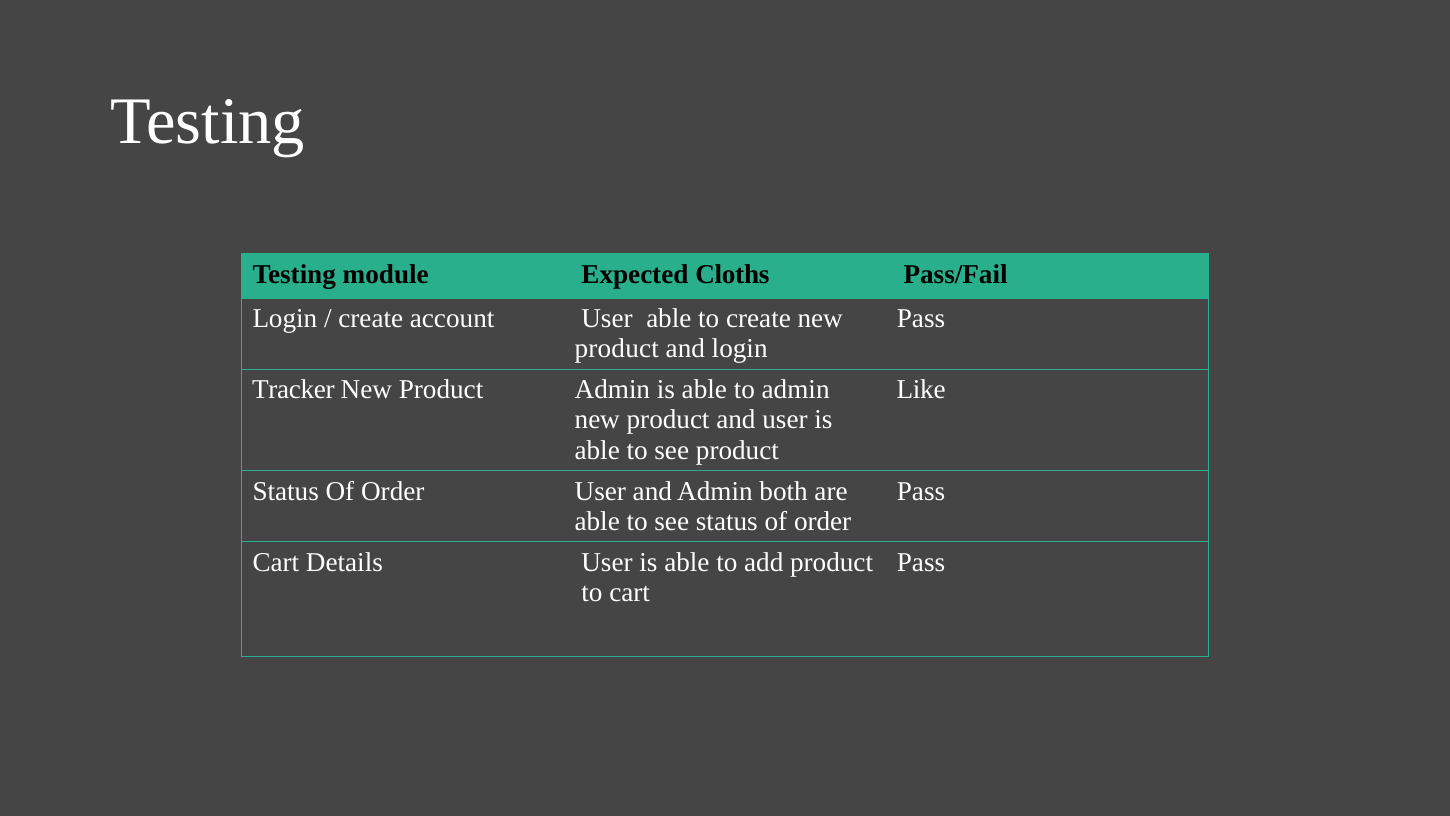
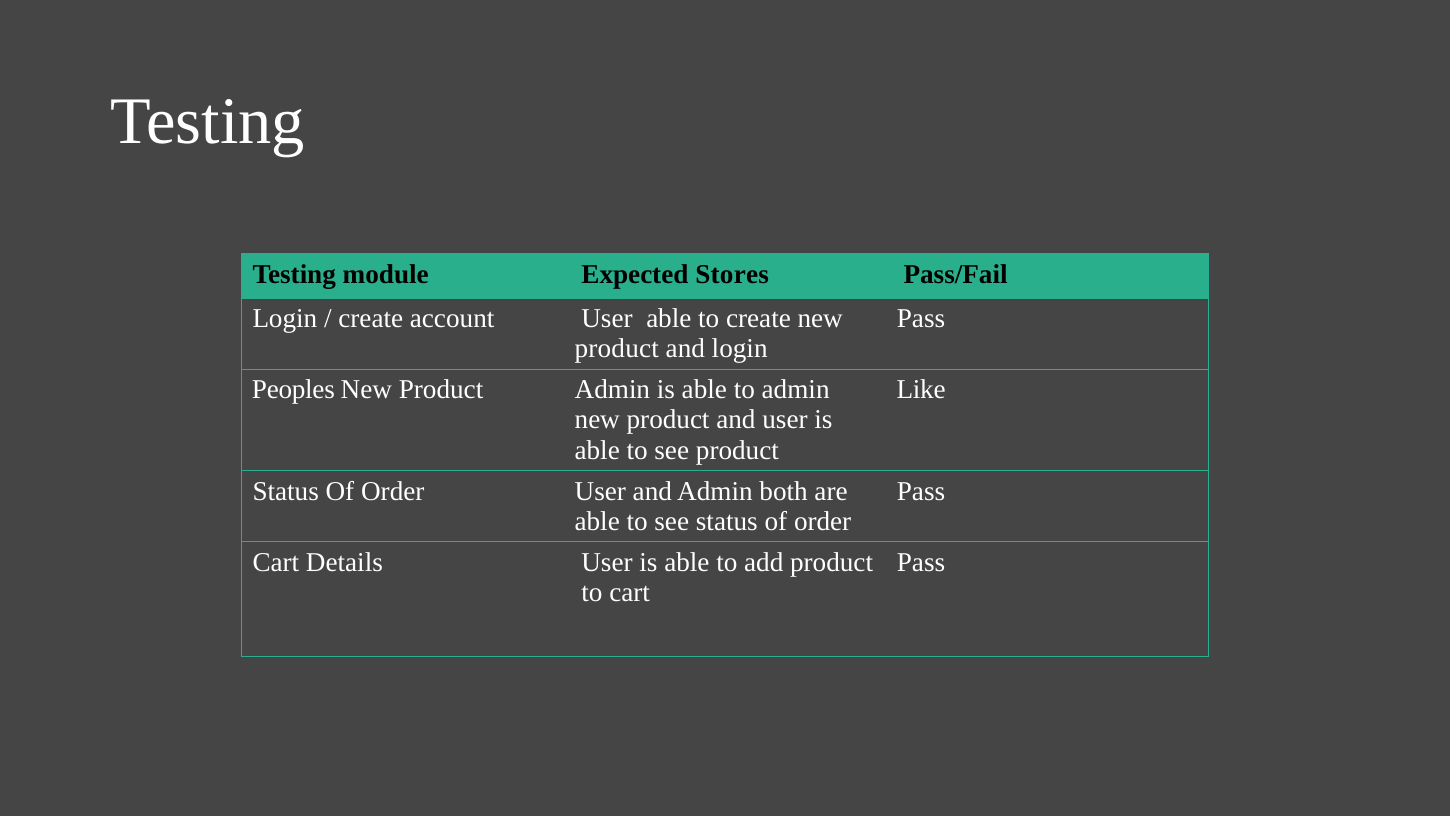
Cloths: Cloths -> Stores
Tracker: Tracker -> Peoples
